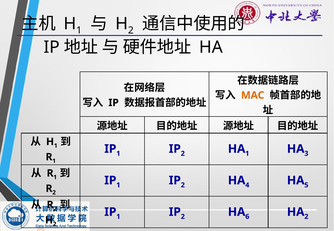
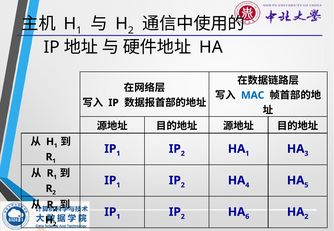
MAC colour: orange -> blue
